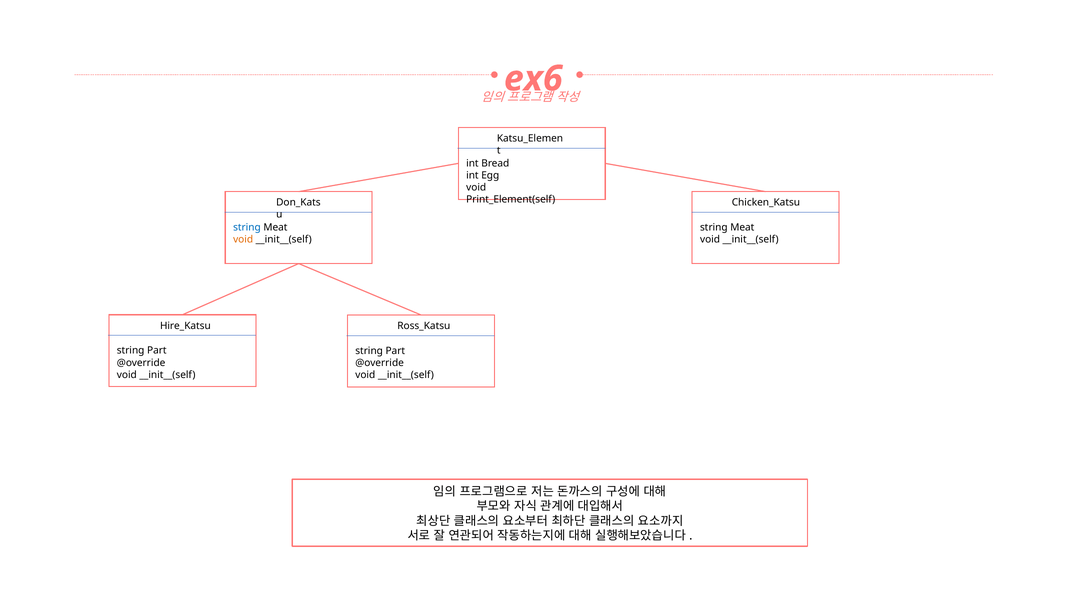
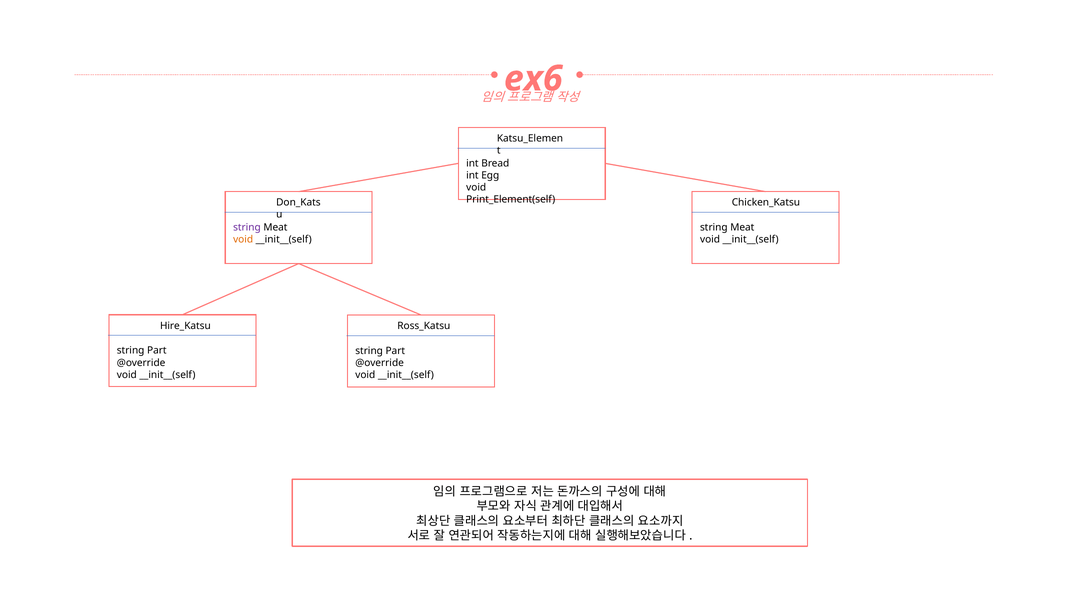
string at (247, 228) colour: blue -> purple
